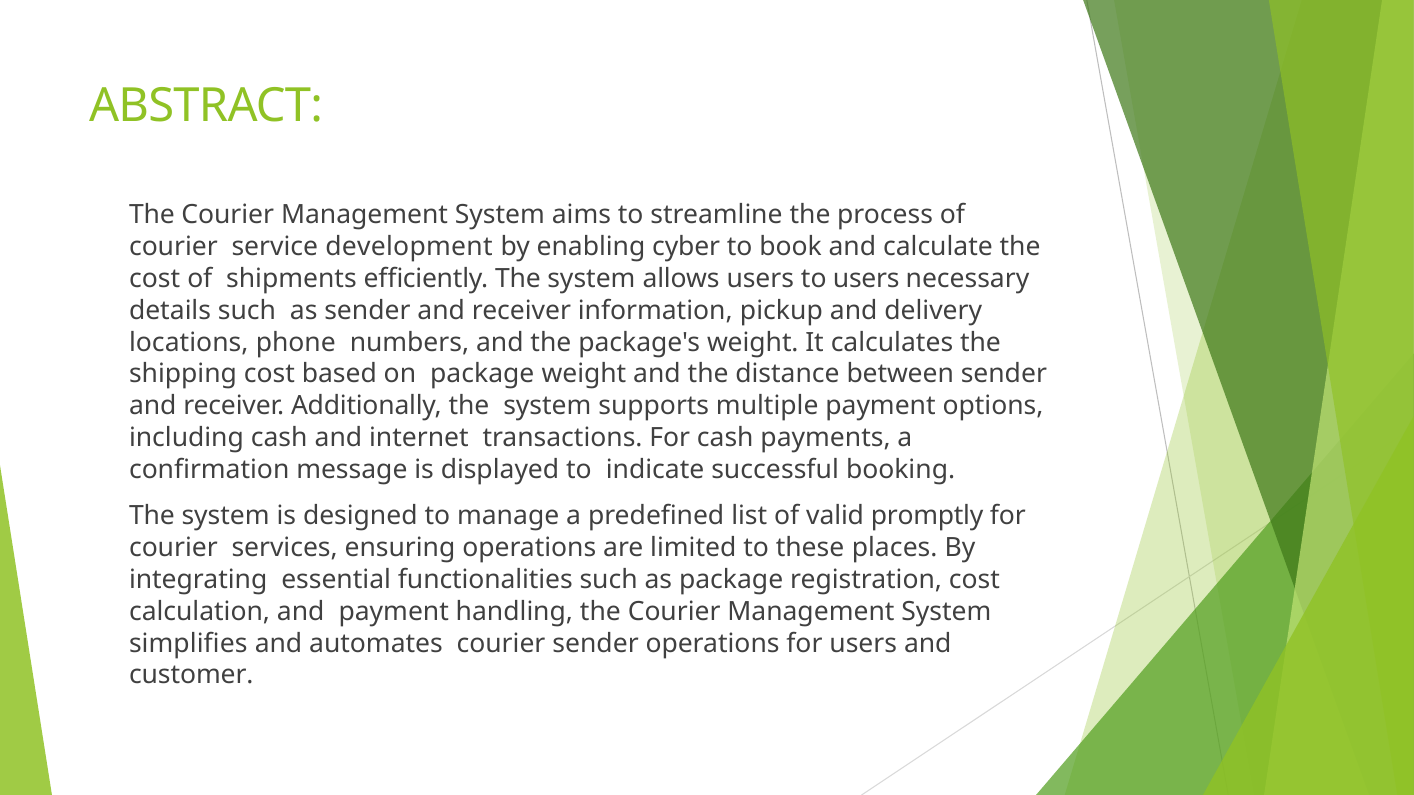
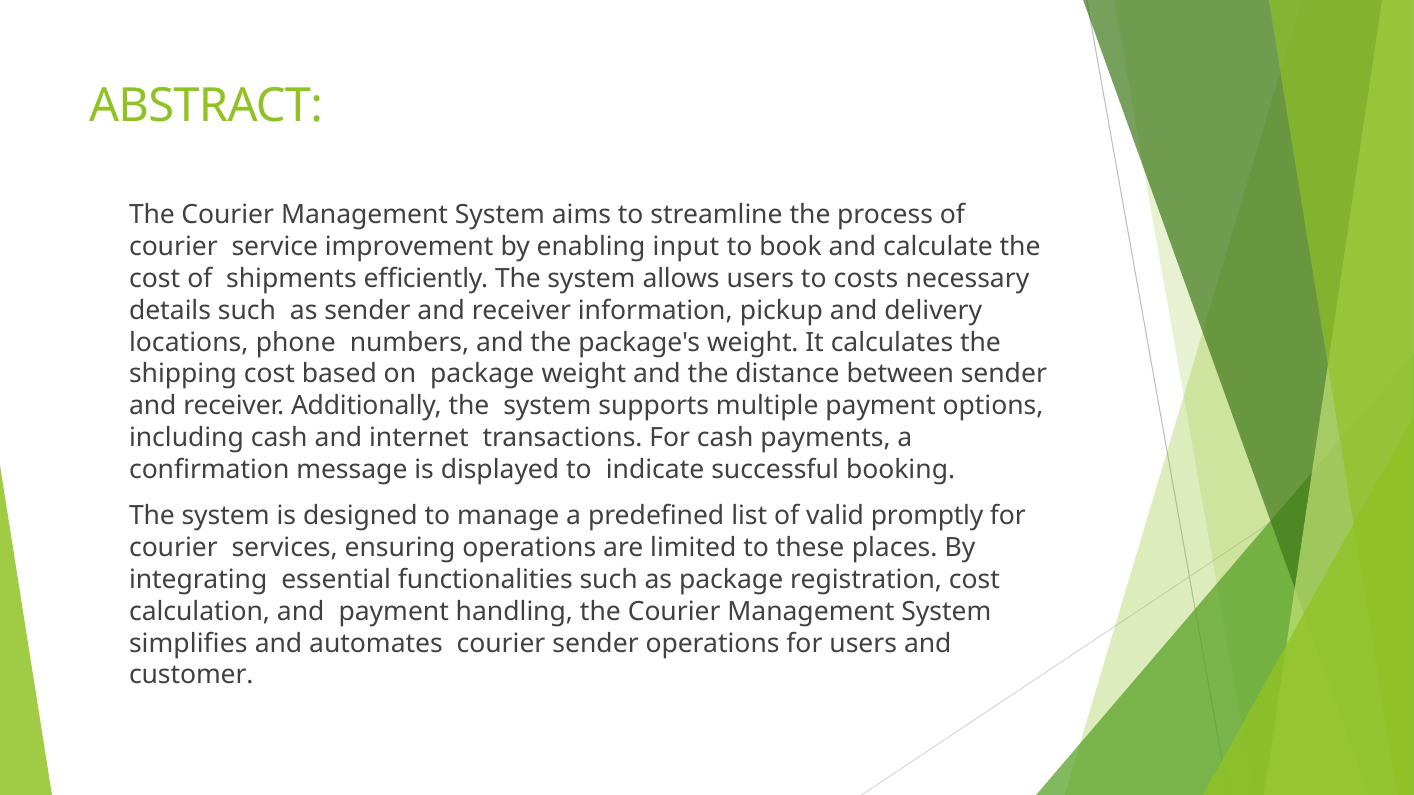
development: development -> improvement
cyber: cyber -> input
to users: users -> costs
